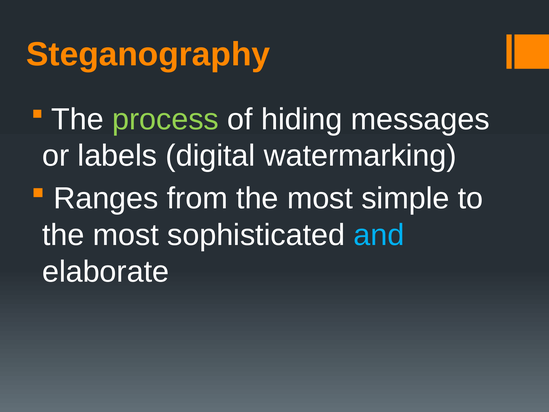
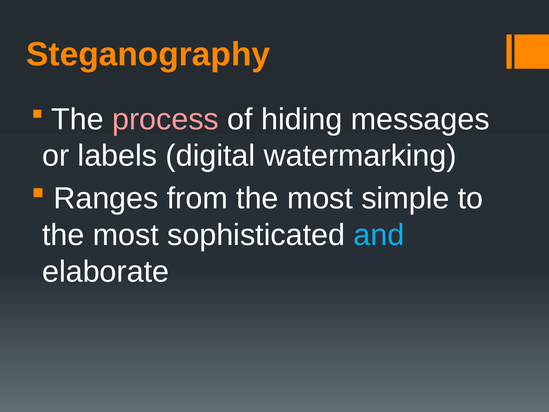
process colour: light green -> pink
